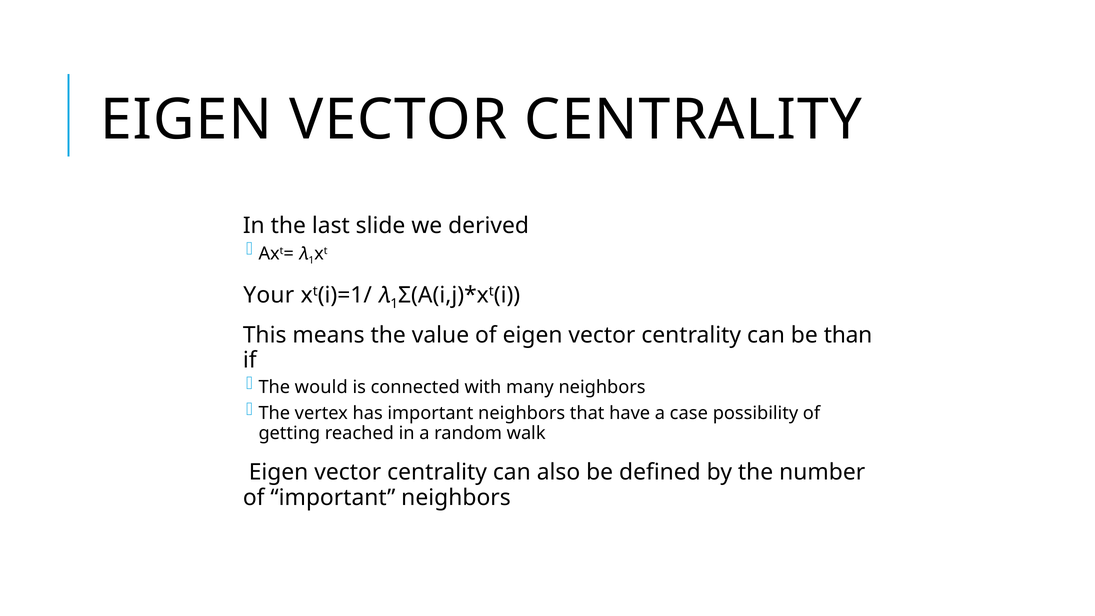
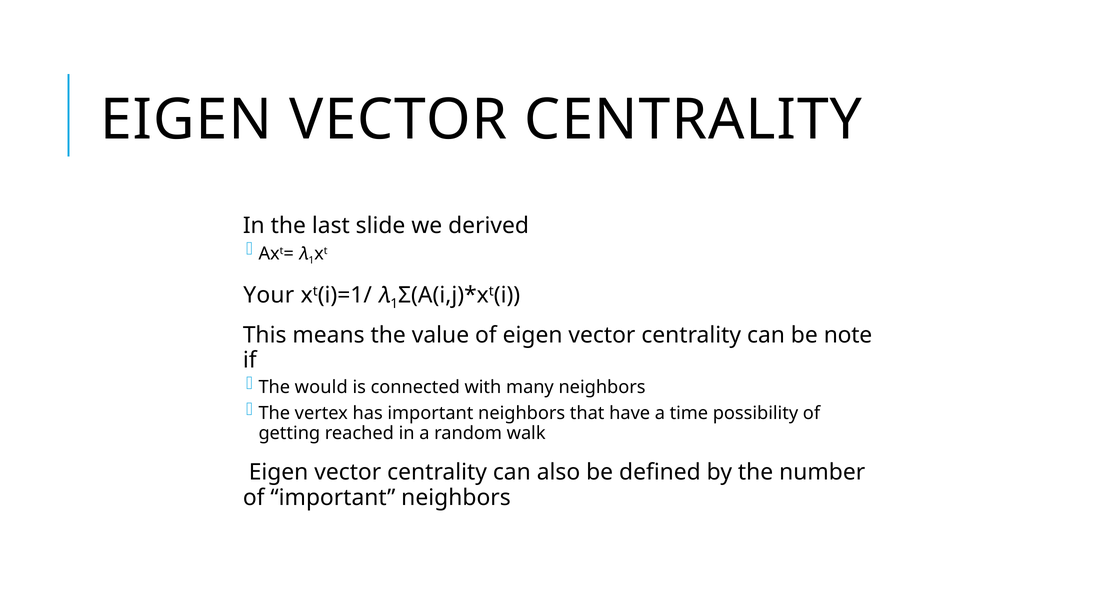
than: than -> note
case: case -> time
